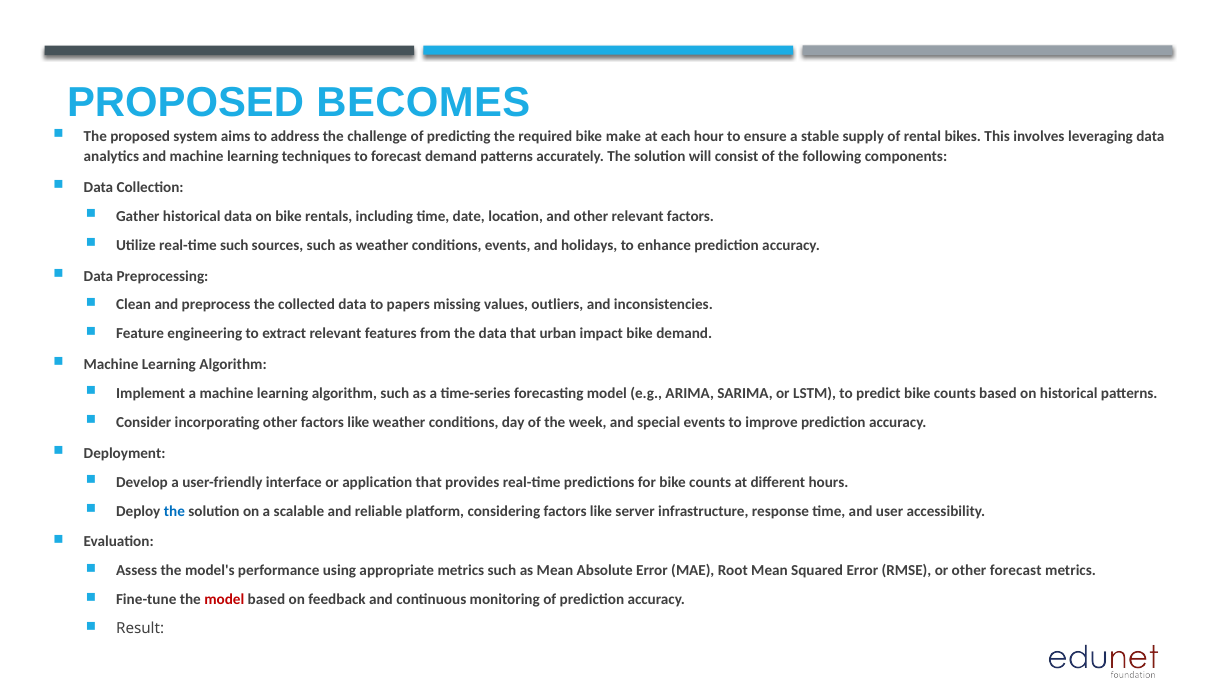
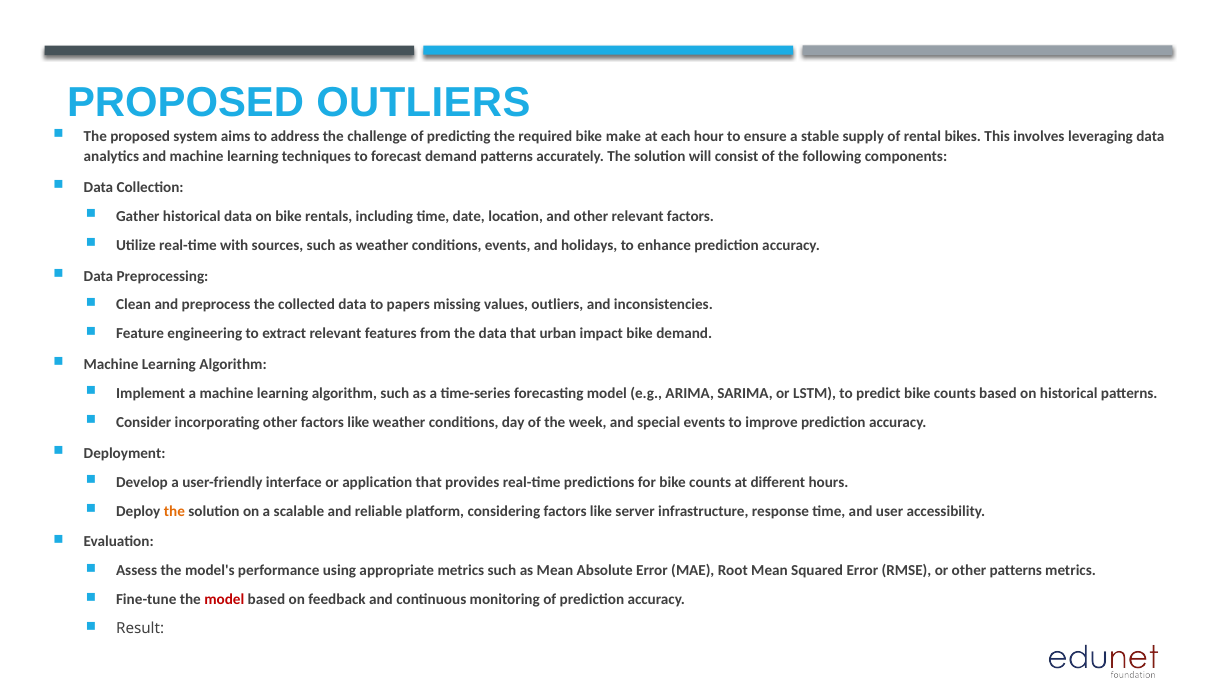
PROPOSED BECOMES: BECOMES -> OUTLIERS
real-time such: such -> with
the at (174, 511) colour: blue -> orange
other forecast: forecast -> patterns
